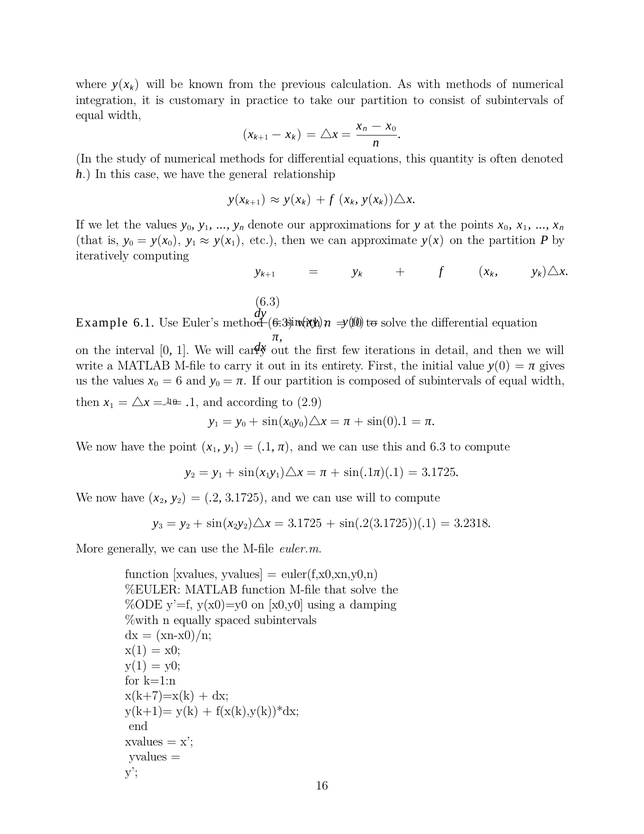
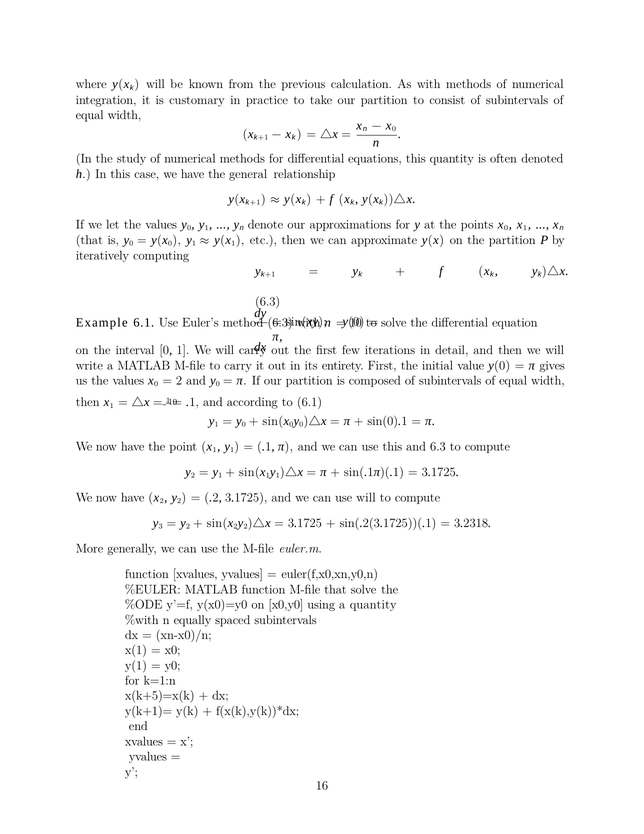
6 at (179, 380): 6 -> 2
to 2.9: 2.9 -> 6.1
a damping: damping -> quantity
x(k+7)=x(k: x(k+7)=x(k -> x(k+5)=x(k
